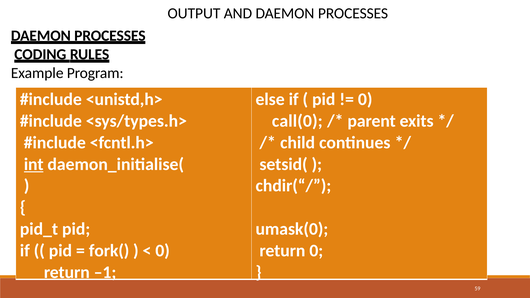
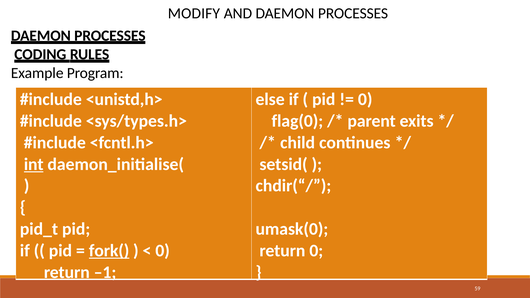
OUTPUT: OUTPUT -> MODIFY
call(0: call(0 -> flag(0
fork( underline: none -> present
